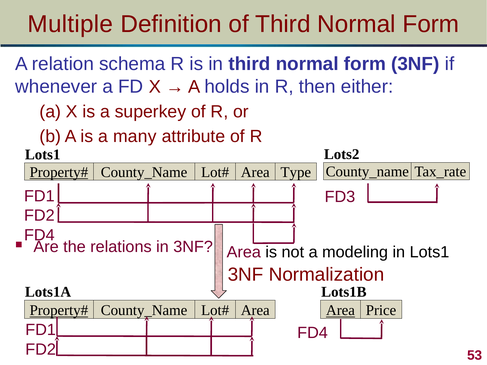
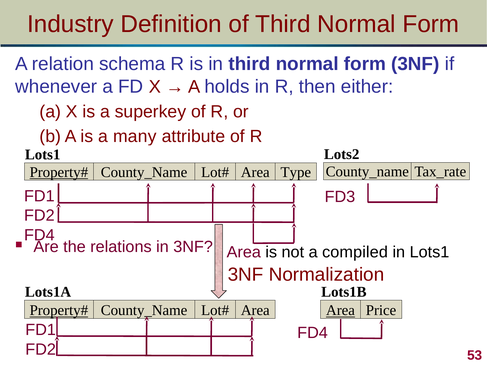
Multiple: Multiple -> Industry
modeling: modeling -> compiled
